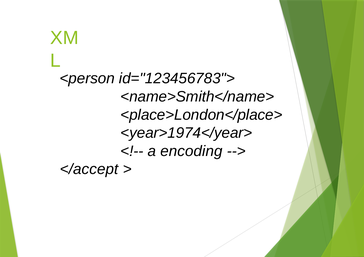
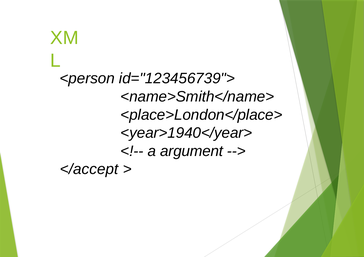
id="123456783">: id="123456783"> -> id="123456739">
<year>1974</year>: <year>1974</year> -> <year>1940</year>
encoding: encoding -> argument
